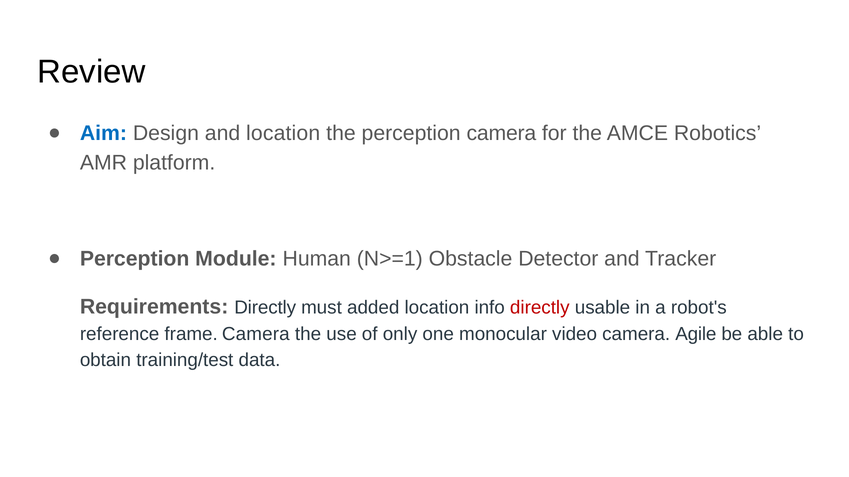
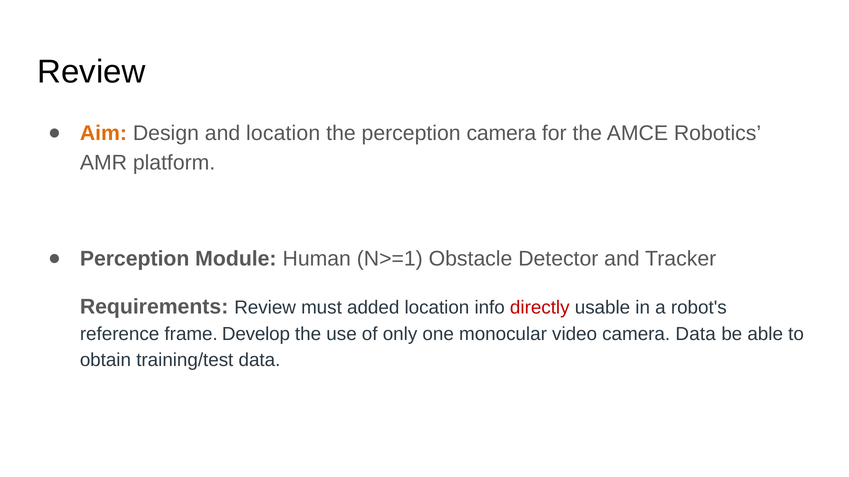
Aim colour: blue -> orange
Requirements Directly: Directly -> Review
frame Camera: Camera -> Develop
camera Agile: Agile -> Data
